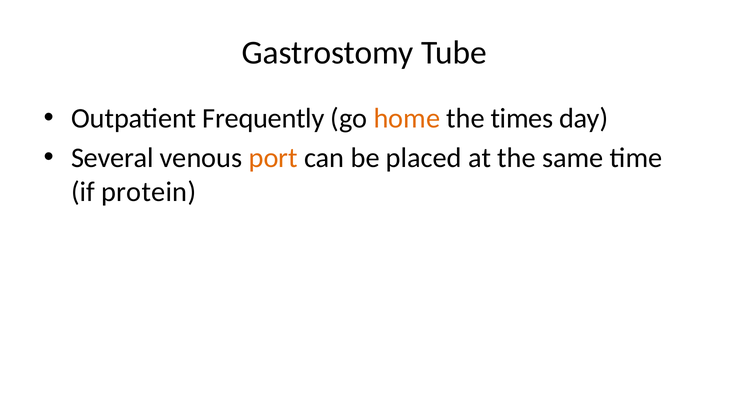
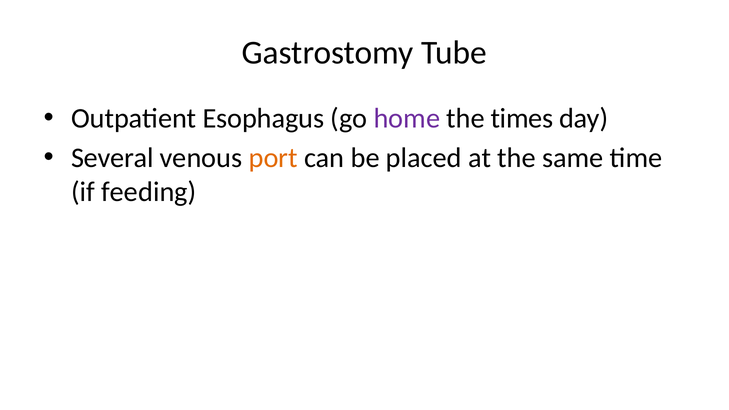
Frequently: Frequently -> Esophagus
home colour: orange -> purple
protein: protein -> feeding
